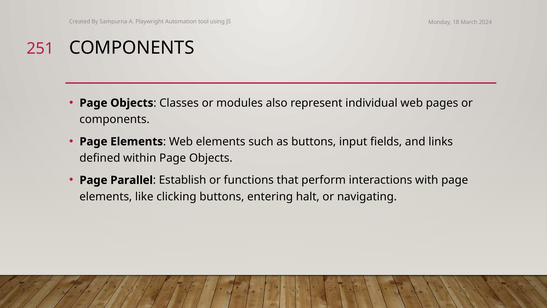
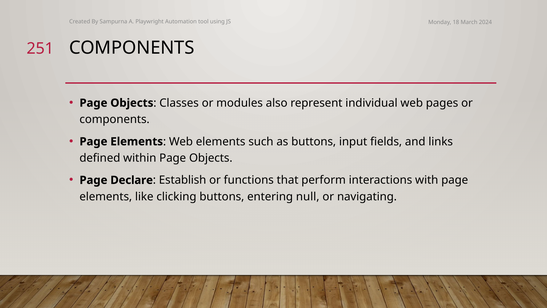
Parallel: Parallel -> Declare
halt: halt -> null
